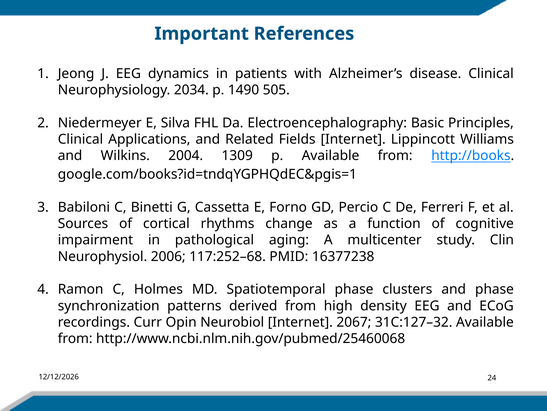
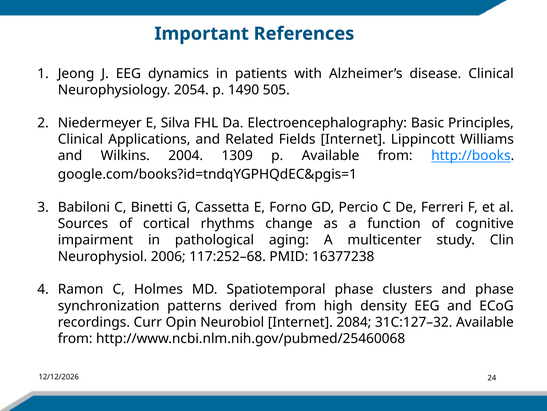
2034: 2034 -> 2054
2067: 2067 -> 2084
